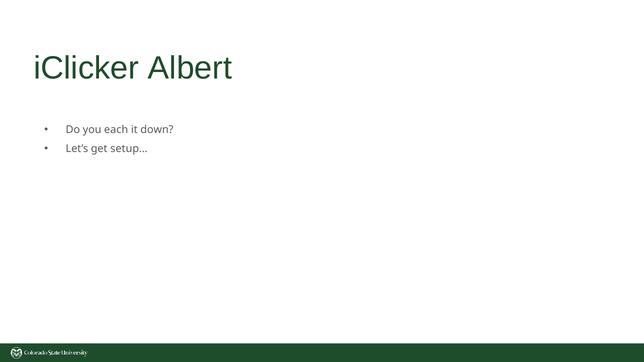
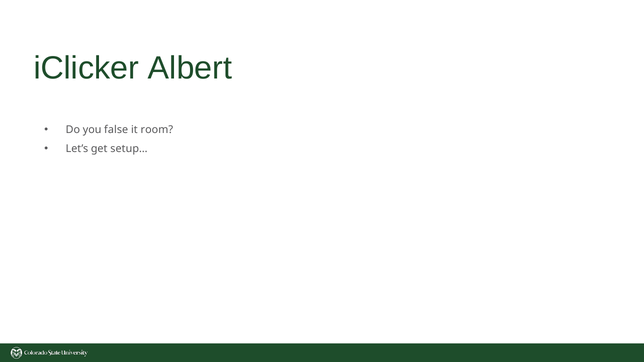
each: each -> false
down: down -> room
